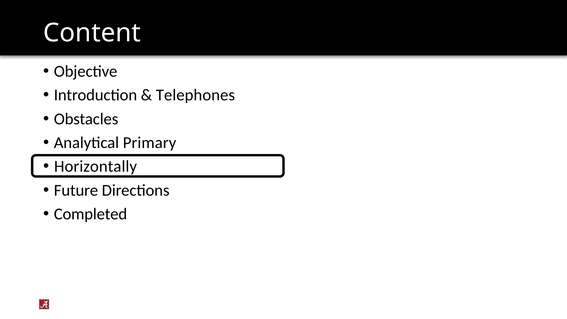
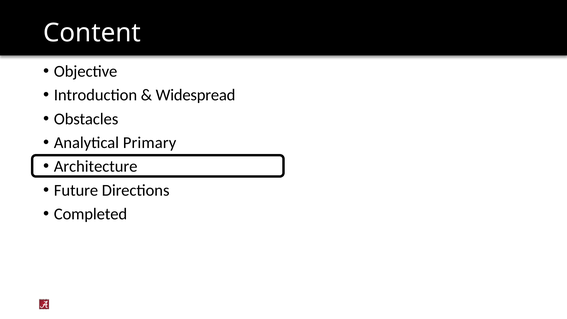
Telephones: Telephones -> Widespread
Horizontally: Horizontally -> Architecture
